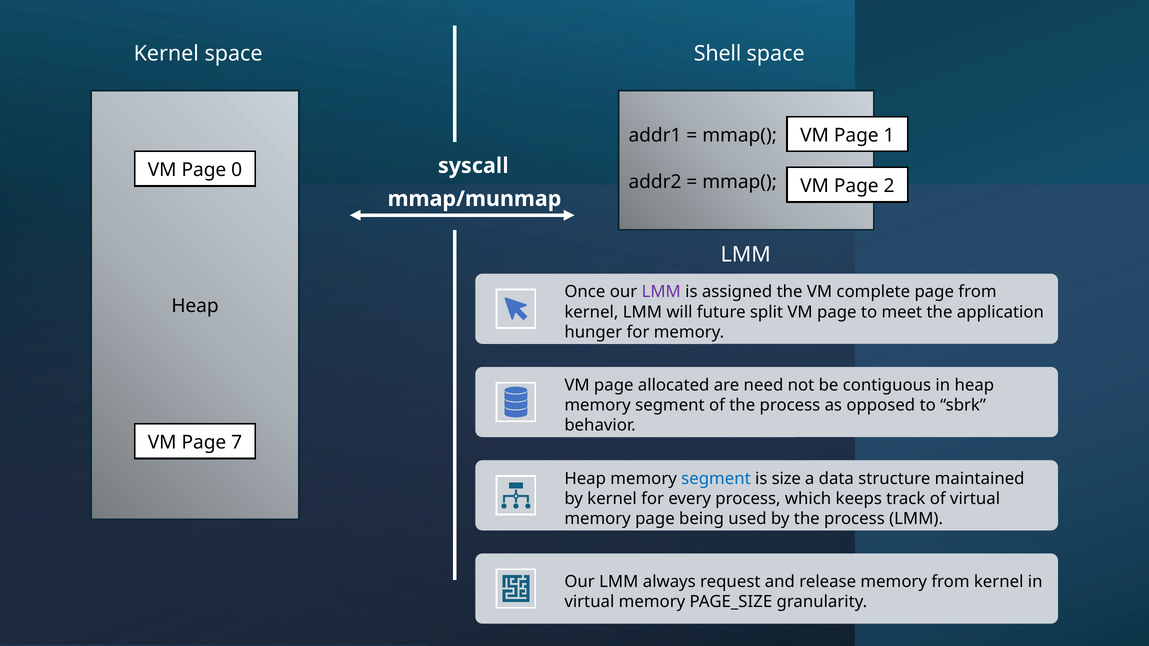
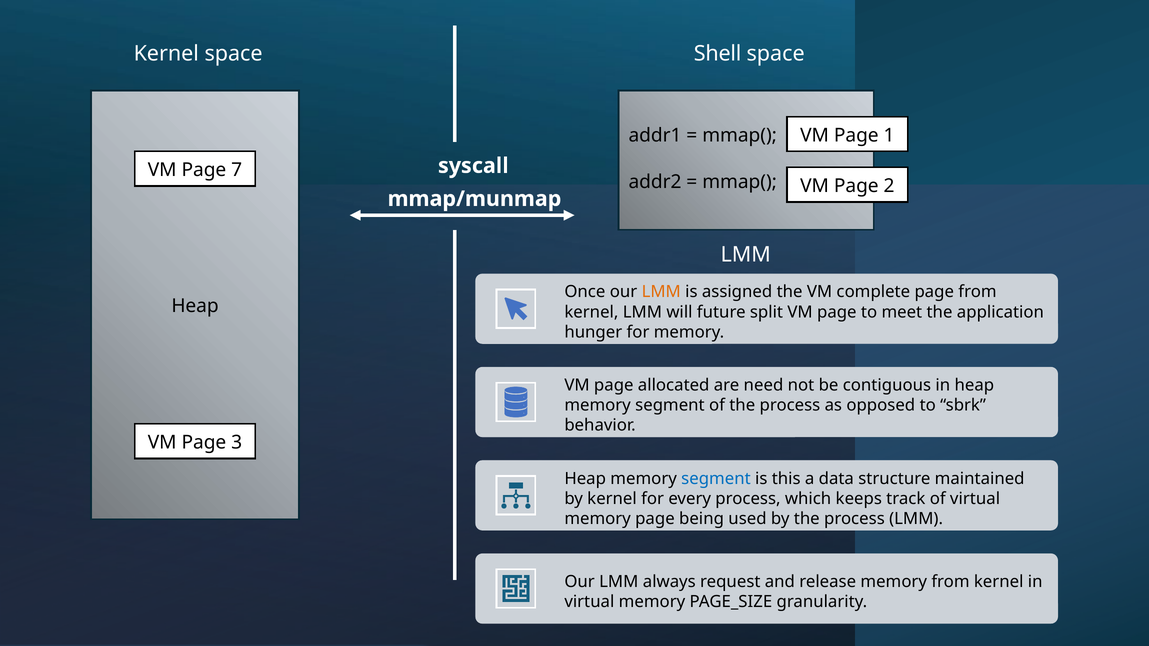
0: 0 -> 7
LMM at (661, 292) colour: purple -> orange
7: 7 -> 3
size: size -> this
